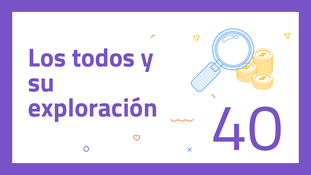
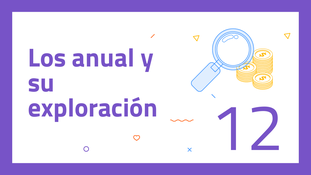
todos: todos -> anual
40: 40 -> 12
